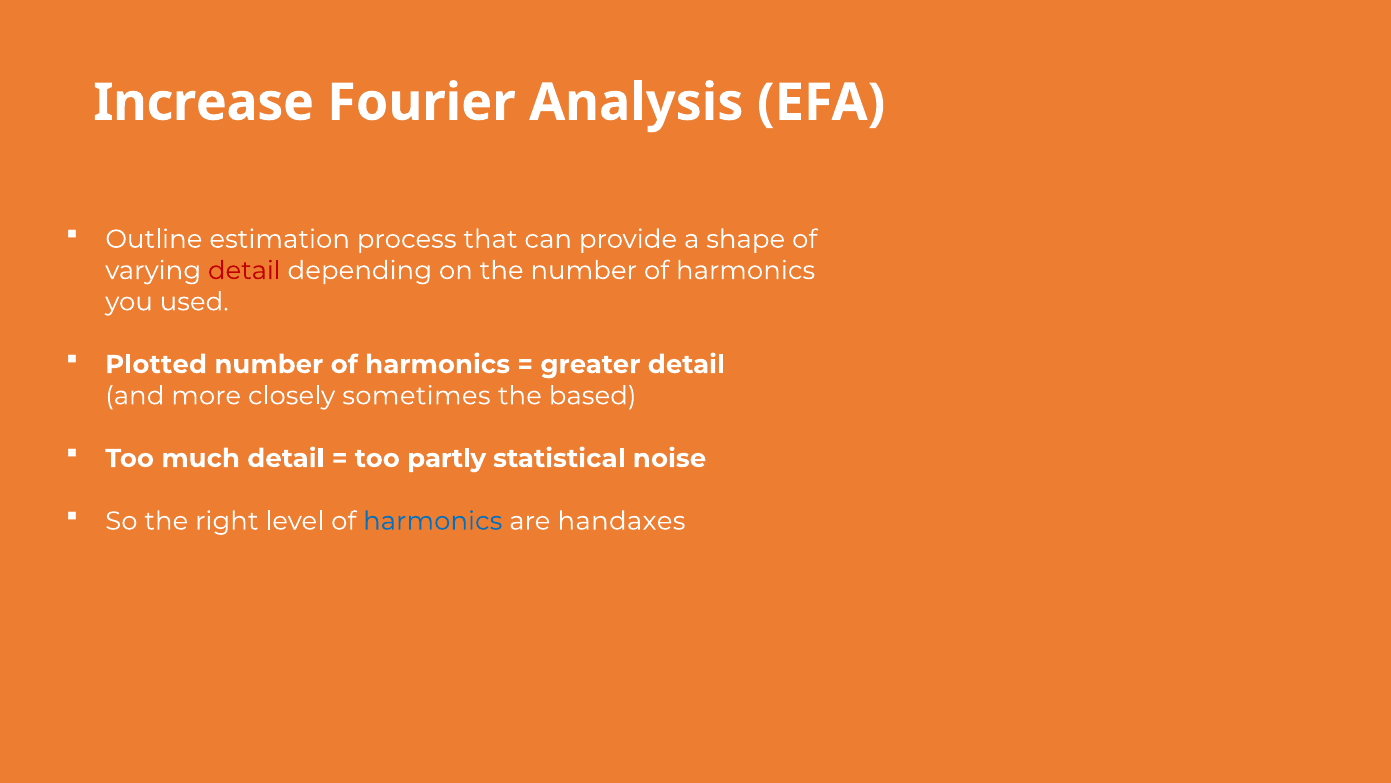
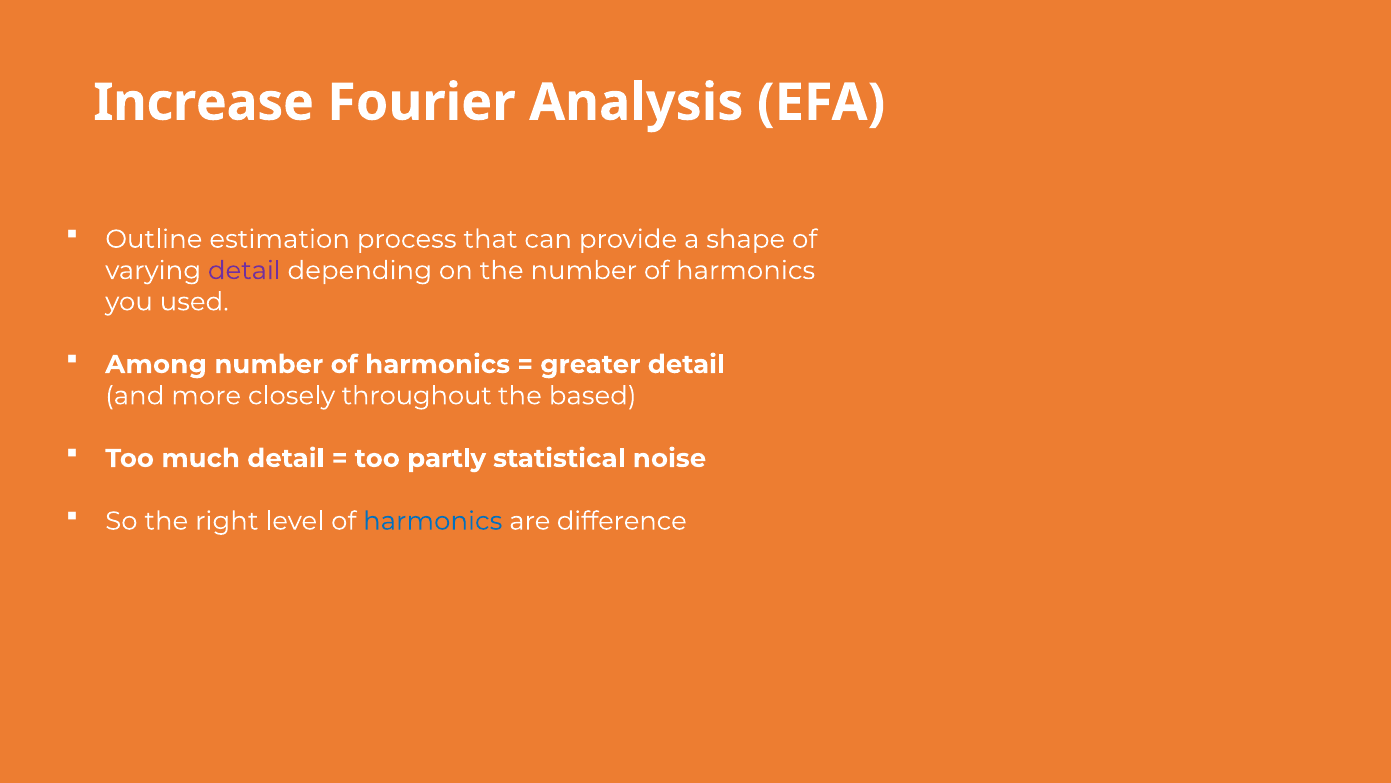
detail at (244, 270) colour: red -> purple
Plotted: Plotted -> Among
sometimes: sometimes -> throughout
handaxes: handaxes -> difference
